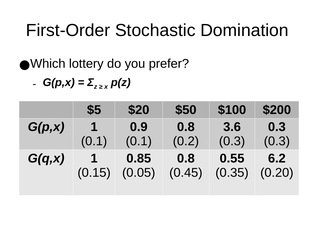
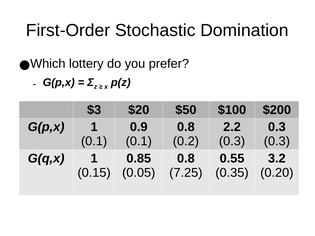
$5: $5 -> $3
3.6: 3.6 -> 2.2
6.2: 6.2 -> 3.2
0.45: 0.45 -> 7.25
